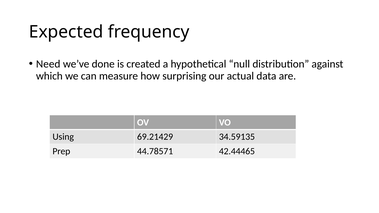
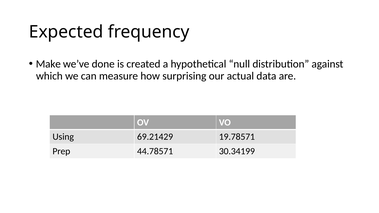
Need: Need -> Make
34.59135: 34.59135 -> 19.78571
42.44465: 42.44465 -> 30.34199
